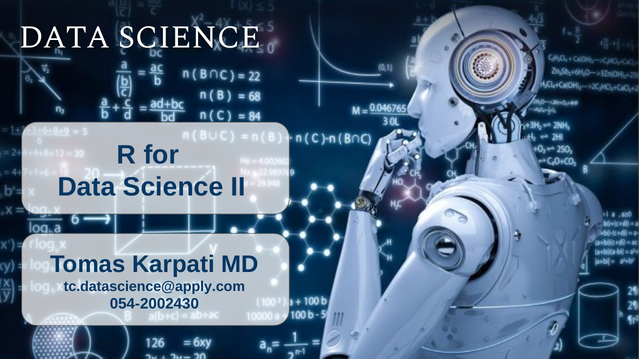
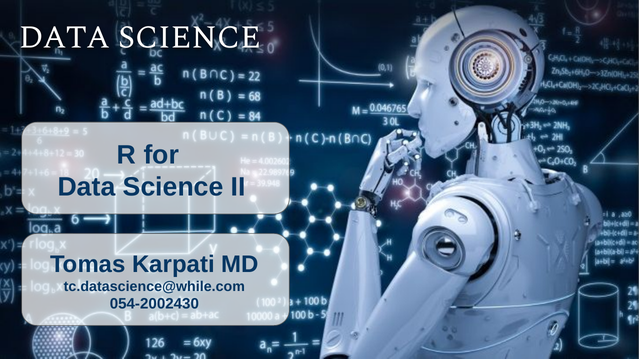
tc.datascience@apply.com: tc.datascience@apply.com -> tc.datascience@while.com
